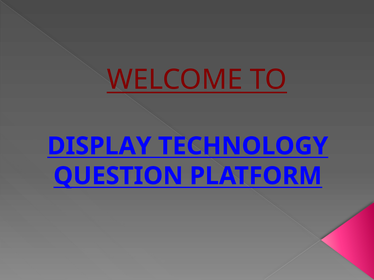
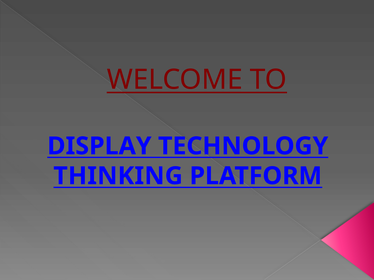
QUESTION: QUESTION -> THINKING
